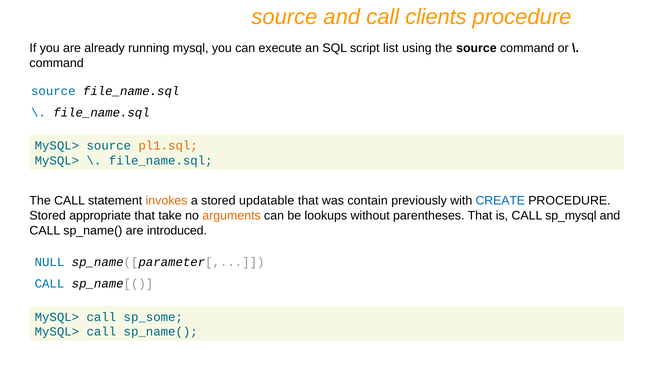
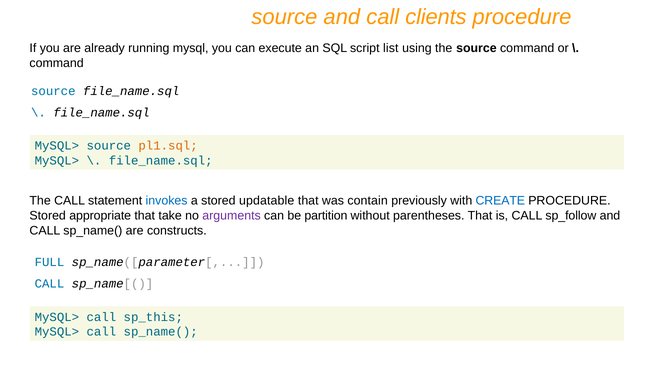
invokes colour: orange -> blue
arguments colour: orange -> purple
lookups: lookups -> partition
sp_mysql: sp_mysql -> sp_follow
introduced: introduced -> constructs
NULL: NULL -> FULL
sp_some: sp_some -> sp_this
